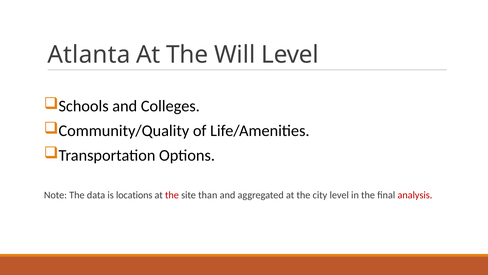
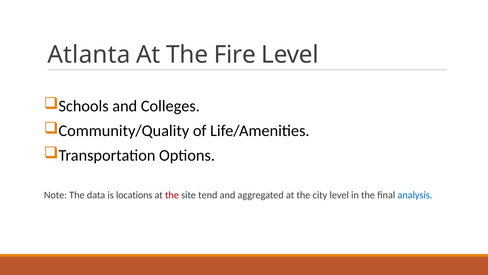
Will: Will -> Fire
than: than -> tend
analysis colour: red -> blue
